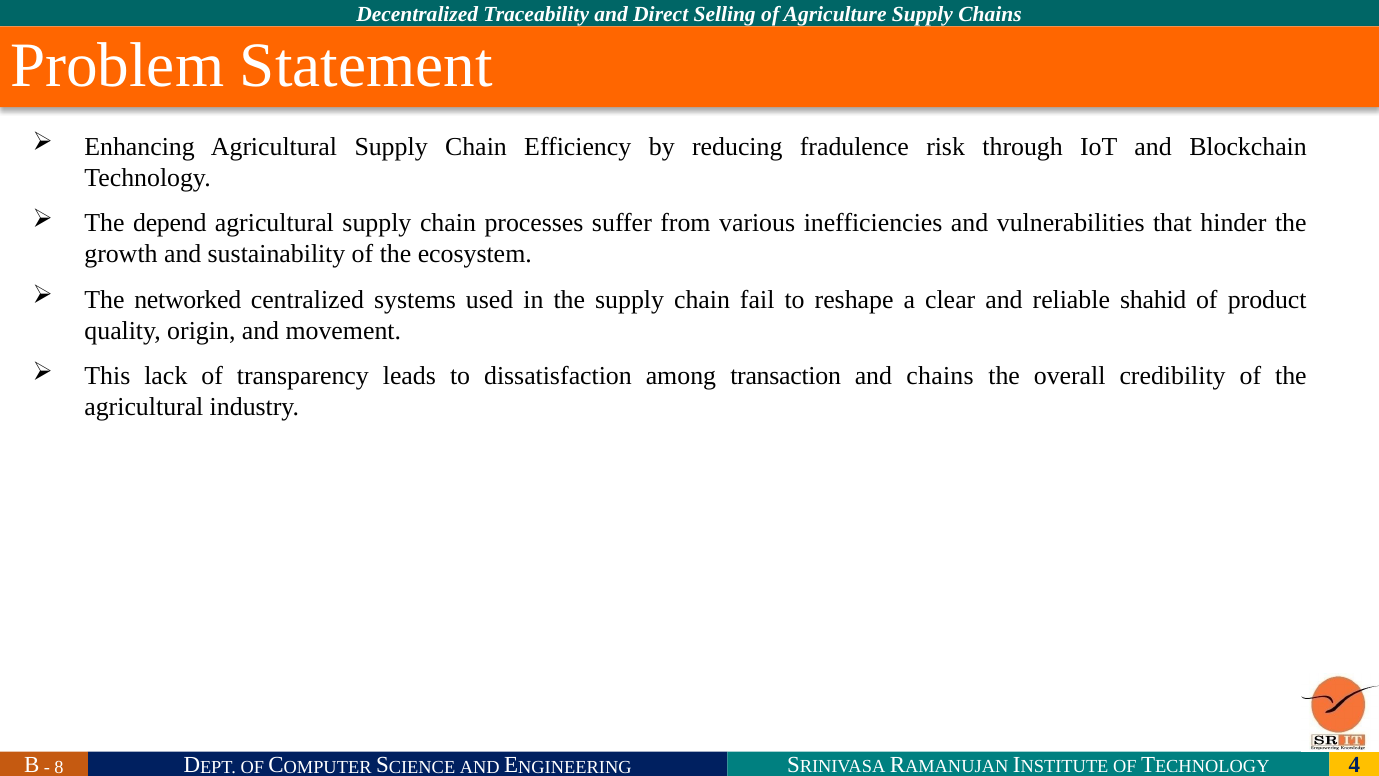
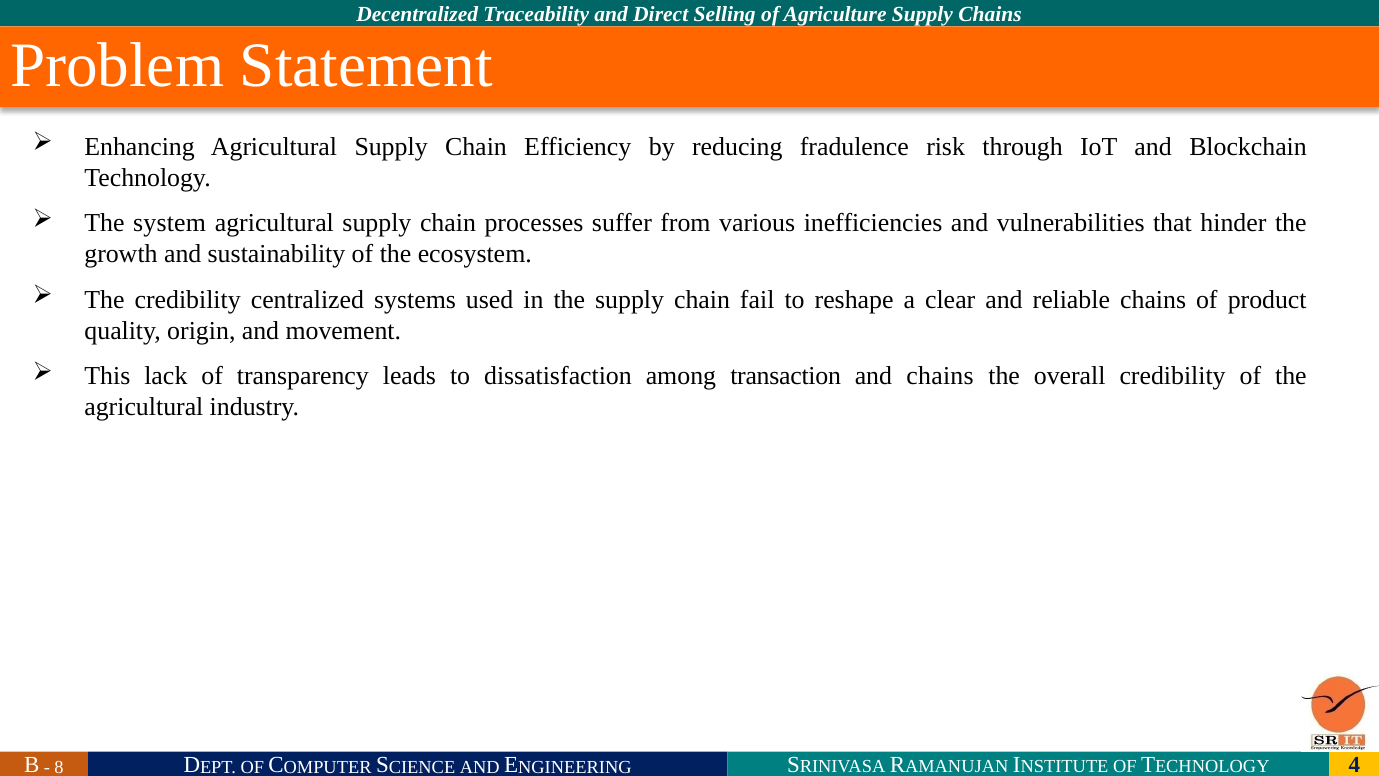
depend: depend -> system
The networked: networked -> credibility
reliable shahid: shahid -> chains
